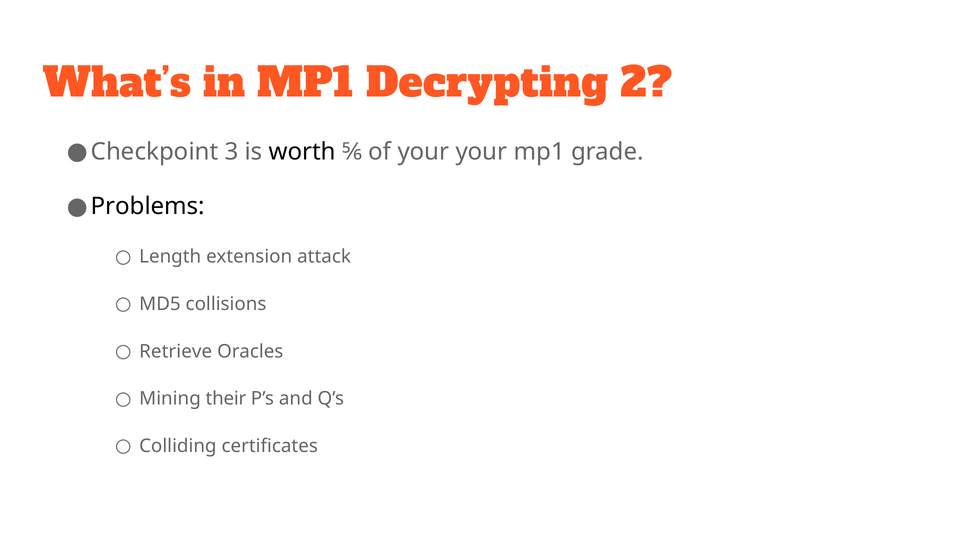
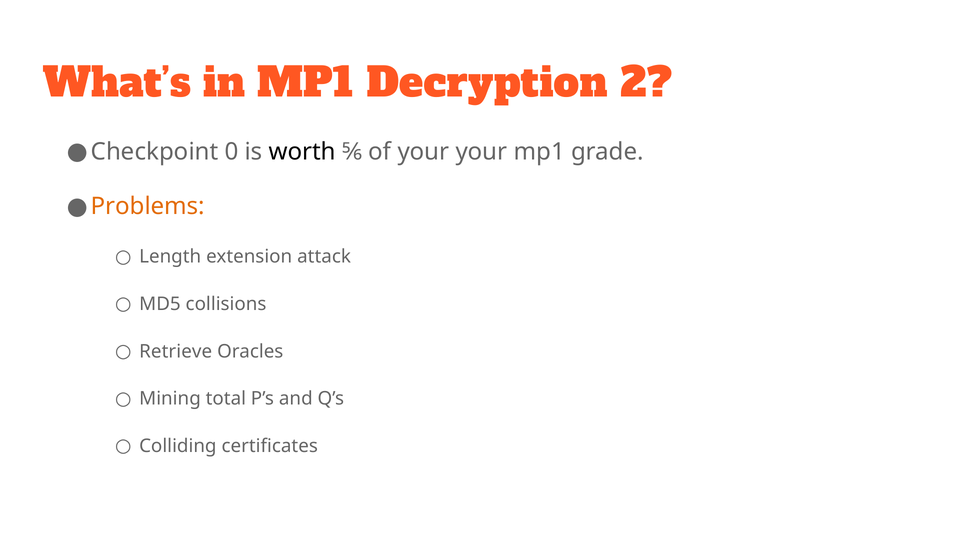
Decrypting: Decrypting -> Decryption
3: 3 -> 0
Problems colour: black -> orange
their: their -> total
